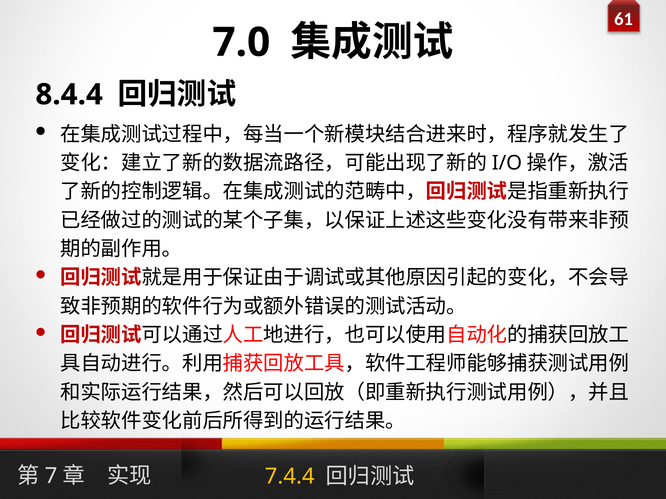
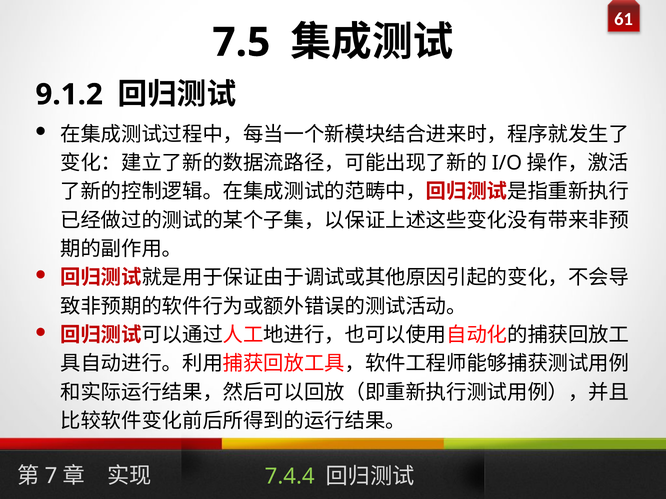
7.0: 7.0 -> 7.5
8.4.4: 8.4.4 -> 9.1.2
7.4.4 colour: yellow -> light green
